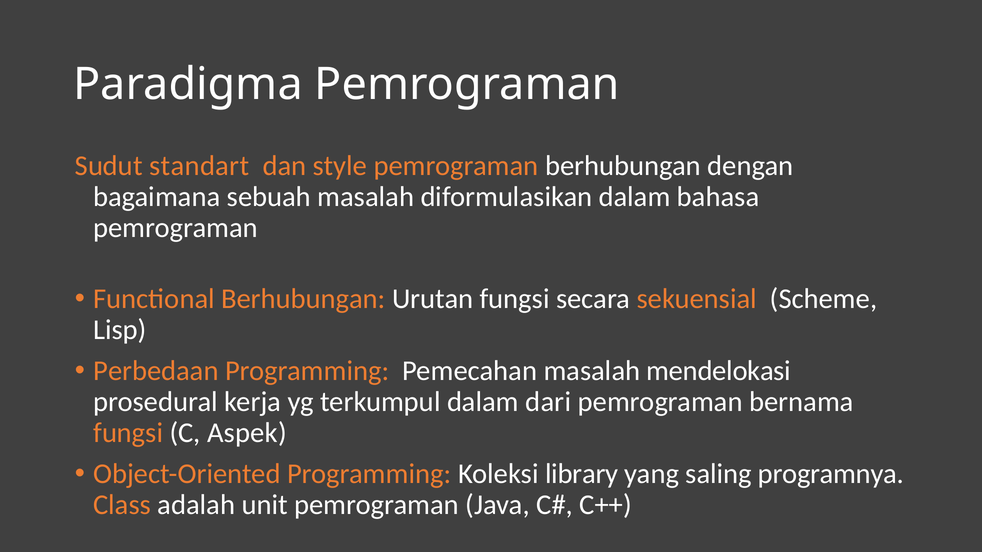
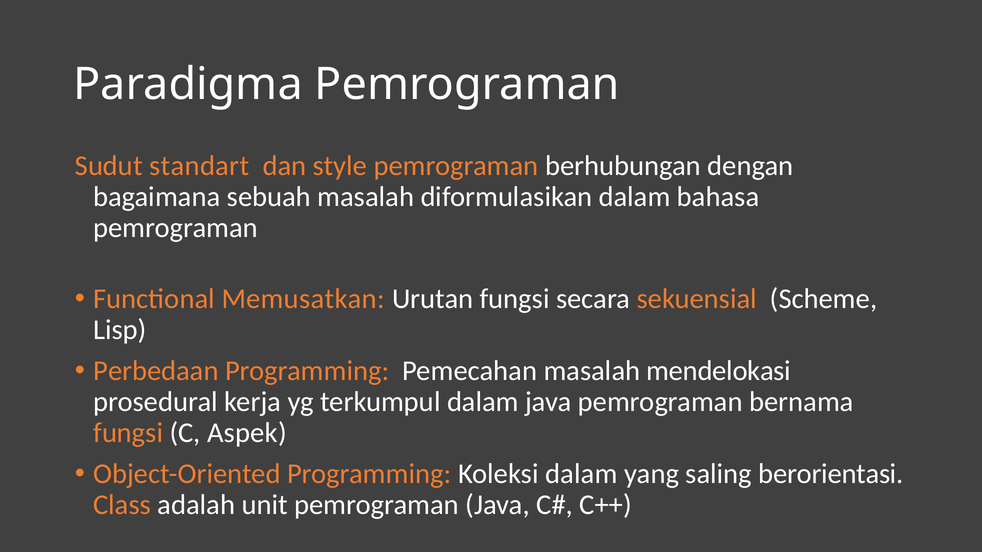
Functional Berhubungan: Berhubungan -> Memusatkan
dalam dari: dari -> java
Koleksi library: library -> dalam
programnya: programnya -> berorientasi
